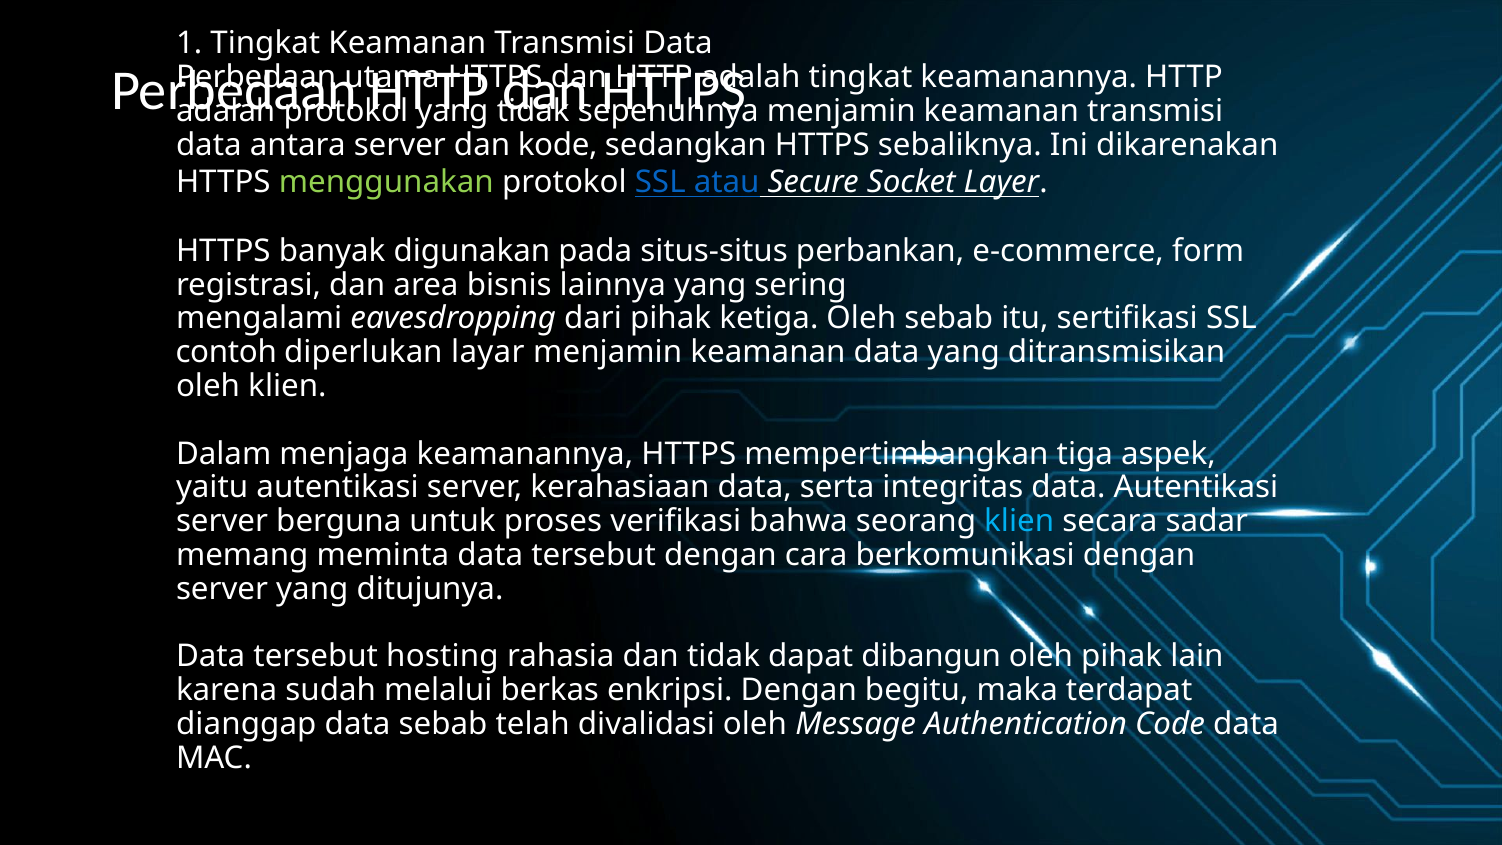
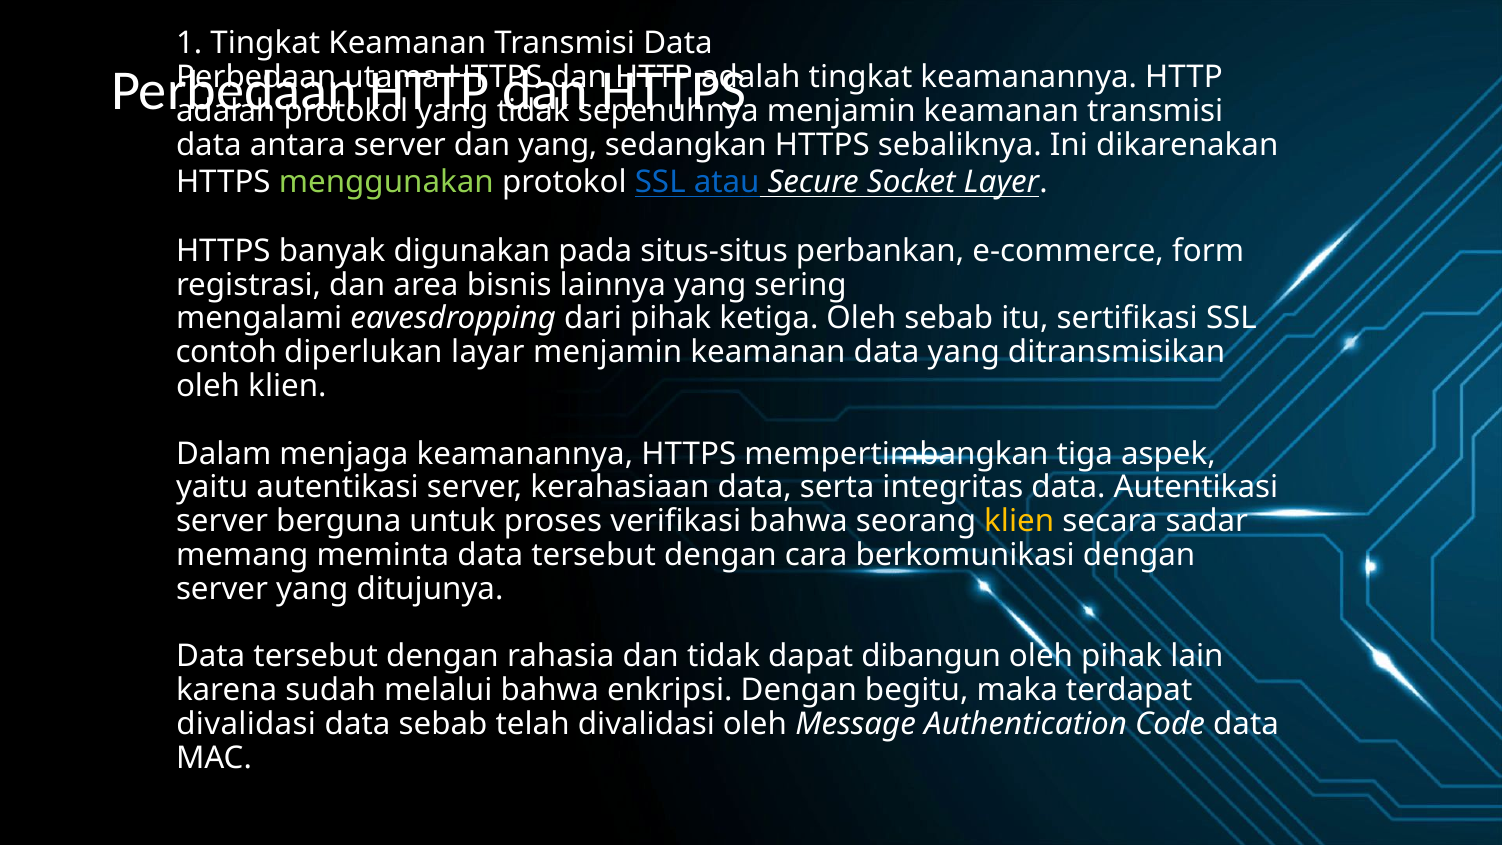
dan kode: kode -> yang
klien at (1019, 521) colour: light blue -> yellow
hosting at (442, 657): hosting -> dengan
melalui berkas: berkas -> bahwa
dianggap at (246, 724): dianggap -> divalidasi
